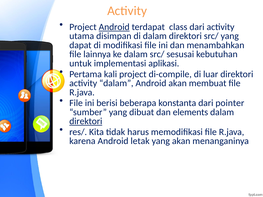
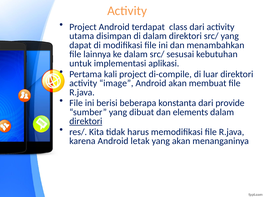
Android at (114, 27) underline: present -> none
activity dalam: dalam -> image
pointer: pointer -> provide
